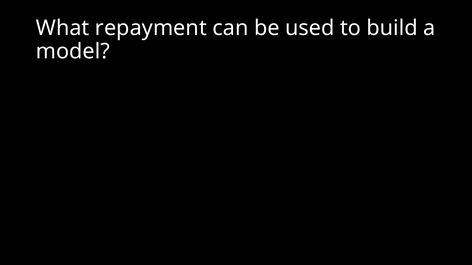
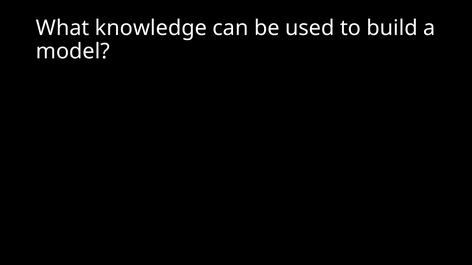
repayment: repayment -> knowledge
